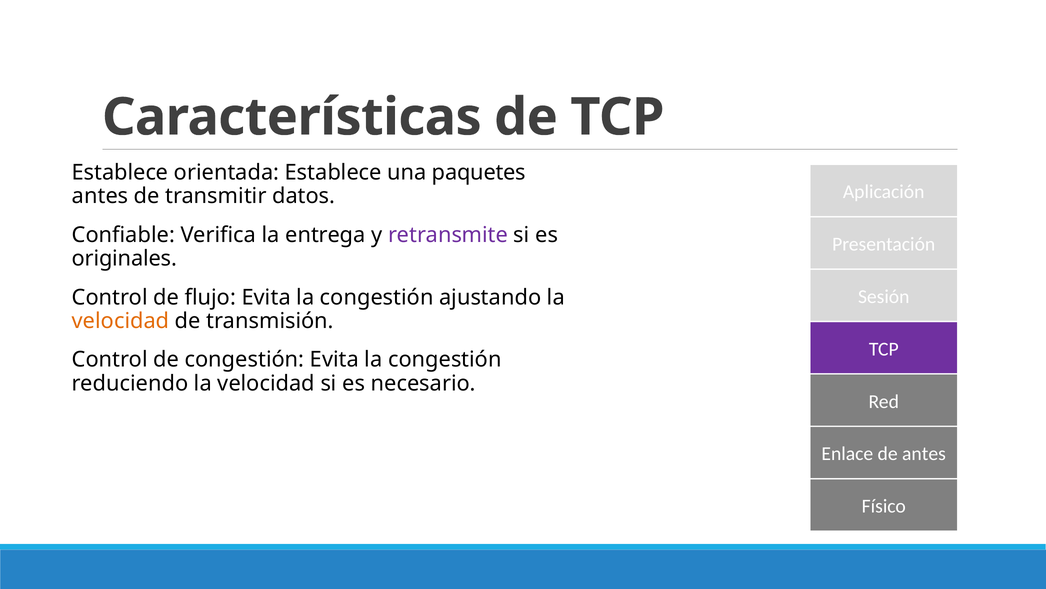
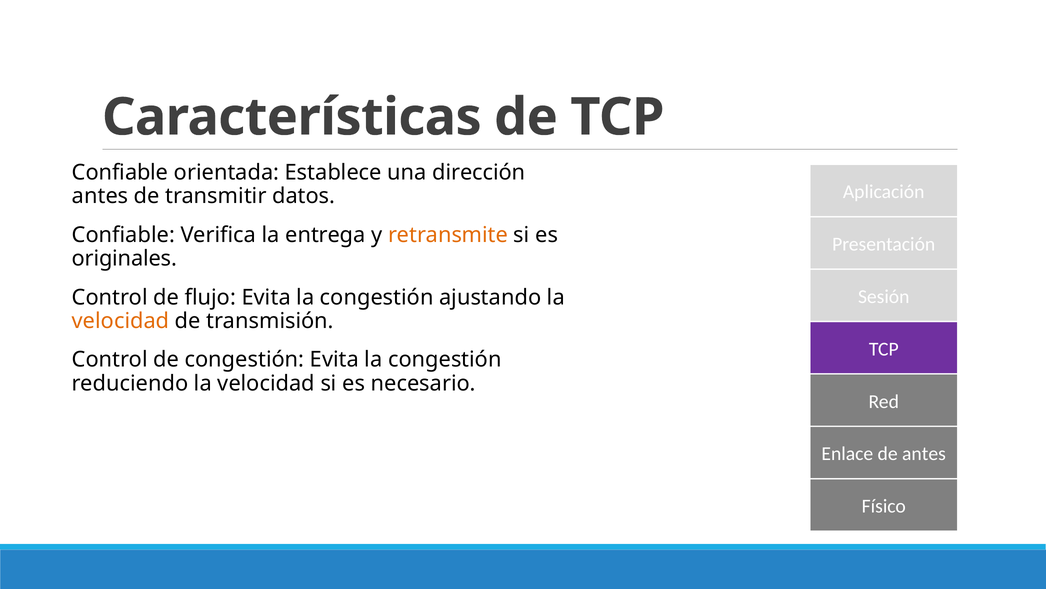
Establece at (120, 172): Establece -> Confiable
paquetes: paquetes -> dirección
retransmite colour: purple -> orange
